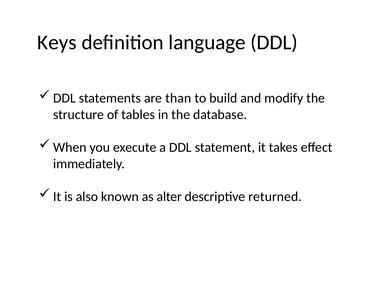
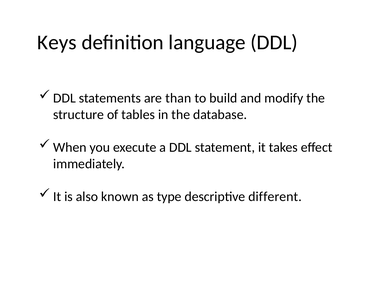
alter: alter -> type
returned: returned -> different
